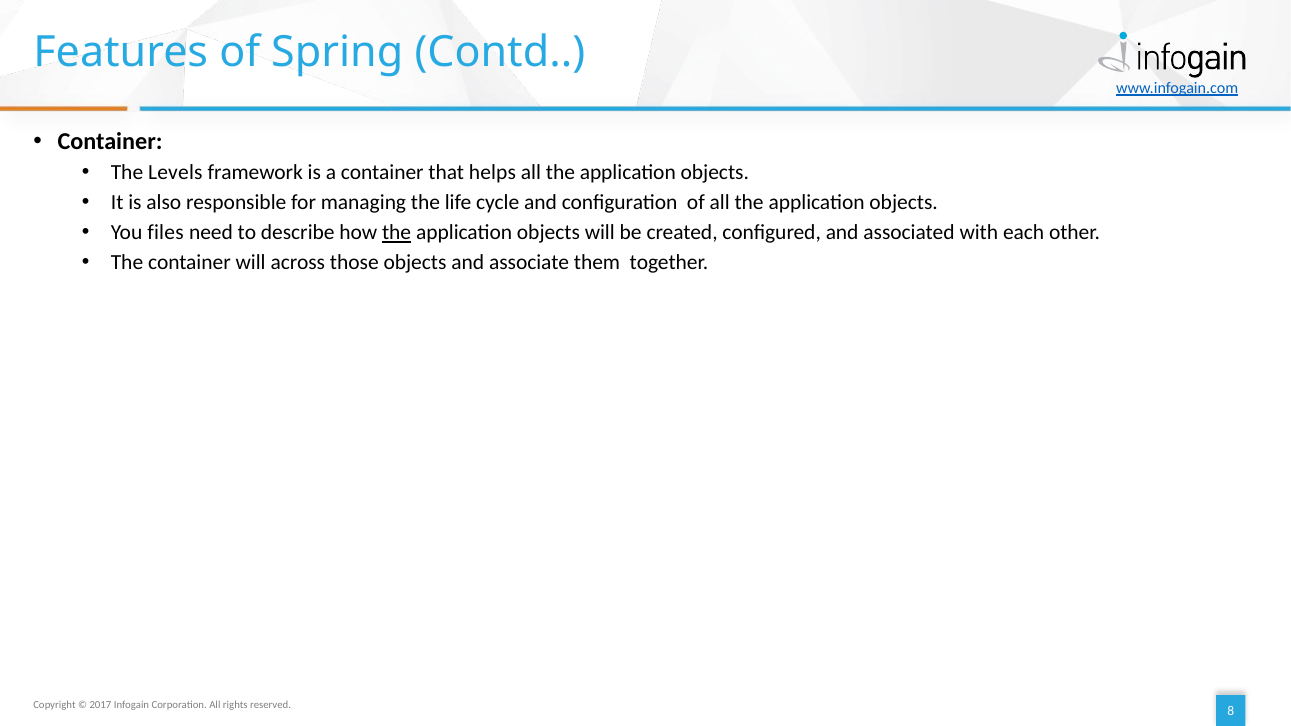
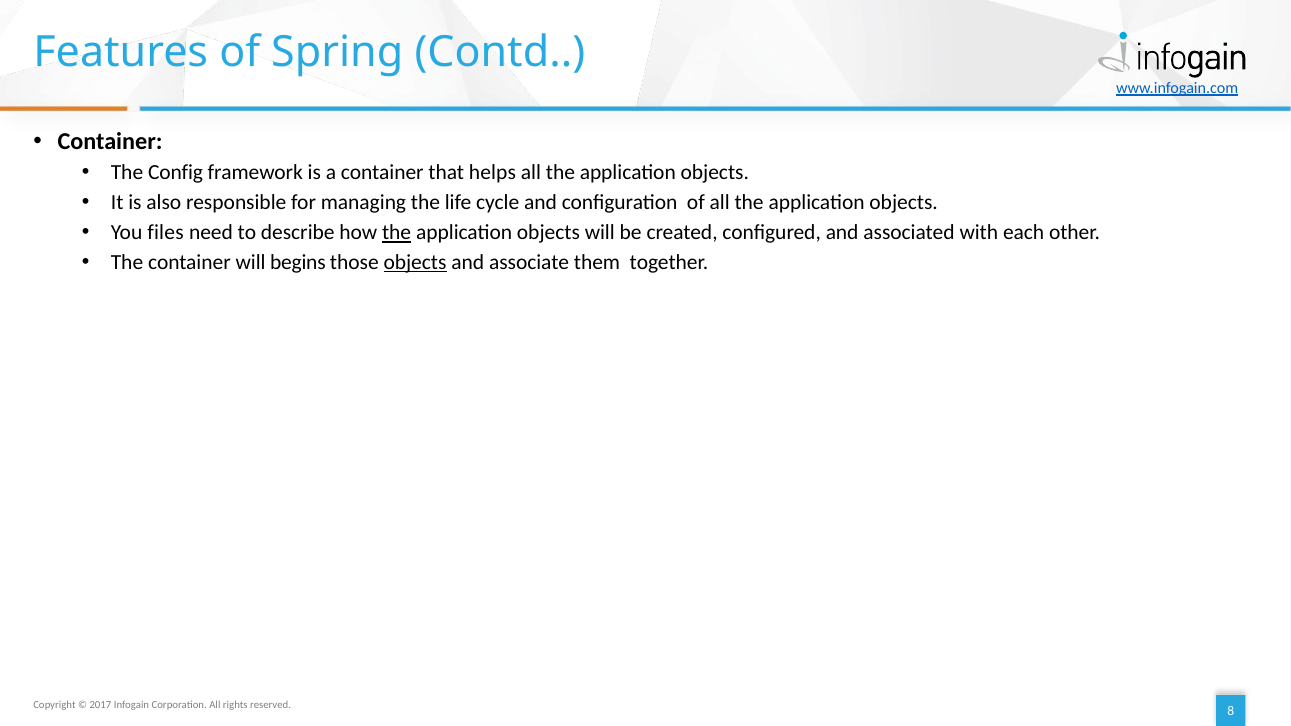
Levels: Levels -> Config
across: across -> begins
objects at (415, 263) underline: none -> present
